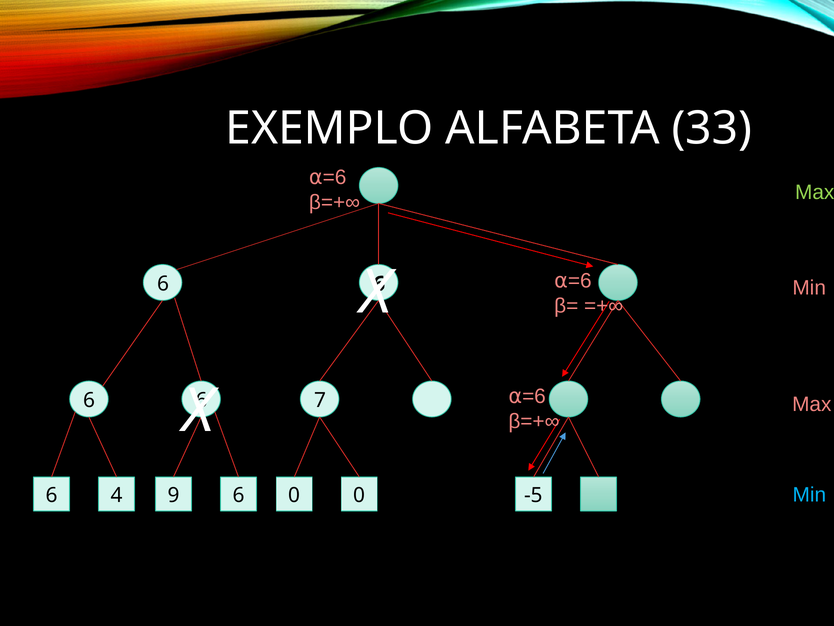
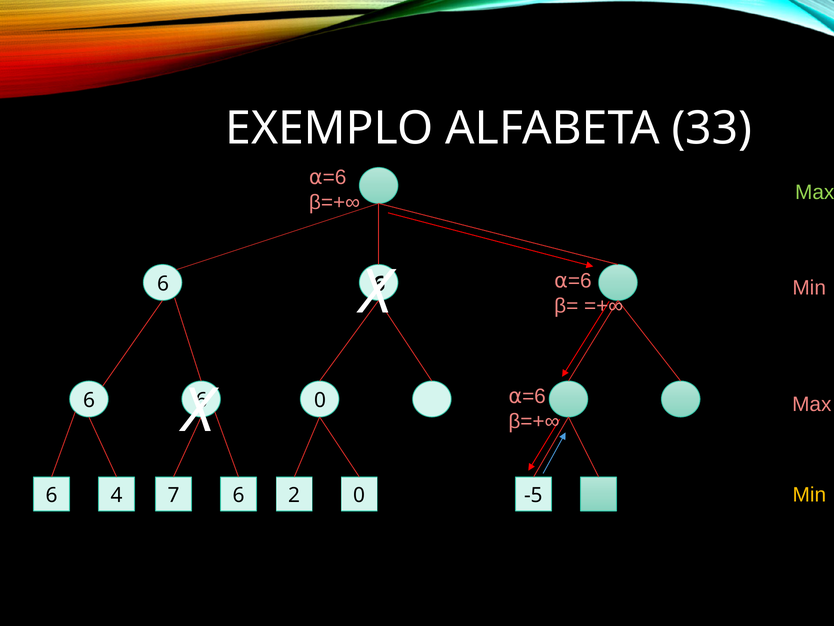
7 at (320, 400): 7 -> 0
Min at (809, 495) colour: light blue -> yellow
9: 9 -> 7
6 0: 0 -> 2
